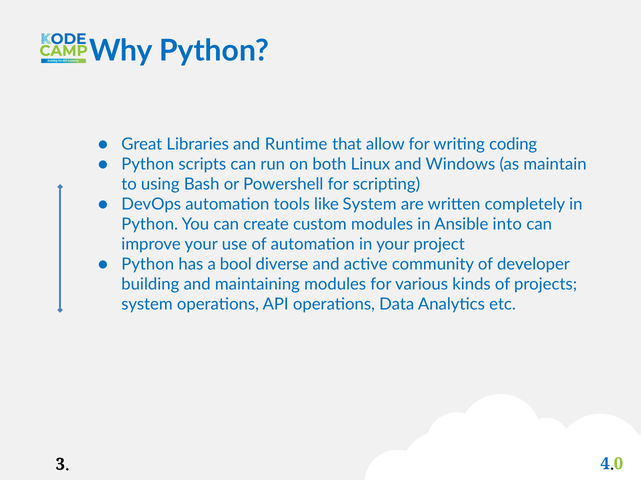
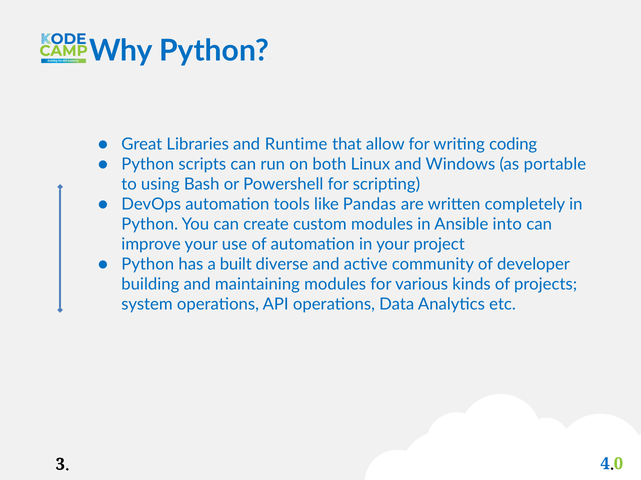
maintain: maintain -> portable
like System: System -> Pandas
bool: bool -> built
